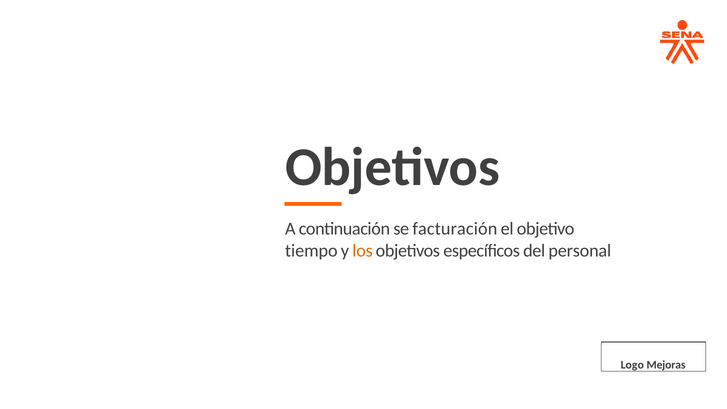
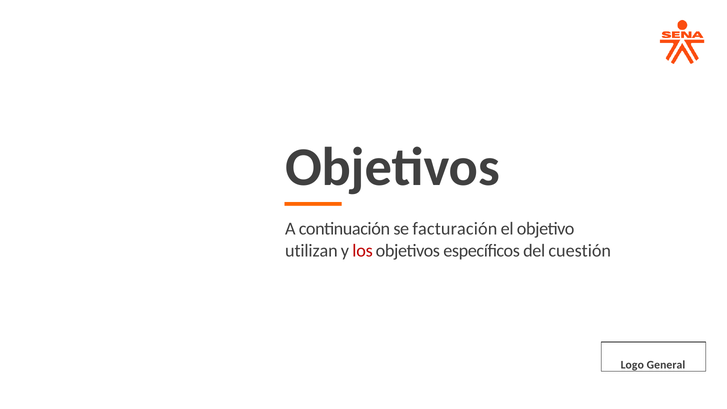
tiempo: tiempo -> utilizan
los colour: orange -> red
personal: personal -> cuestión
Mejoras: Mejoras -> General
